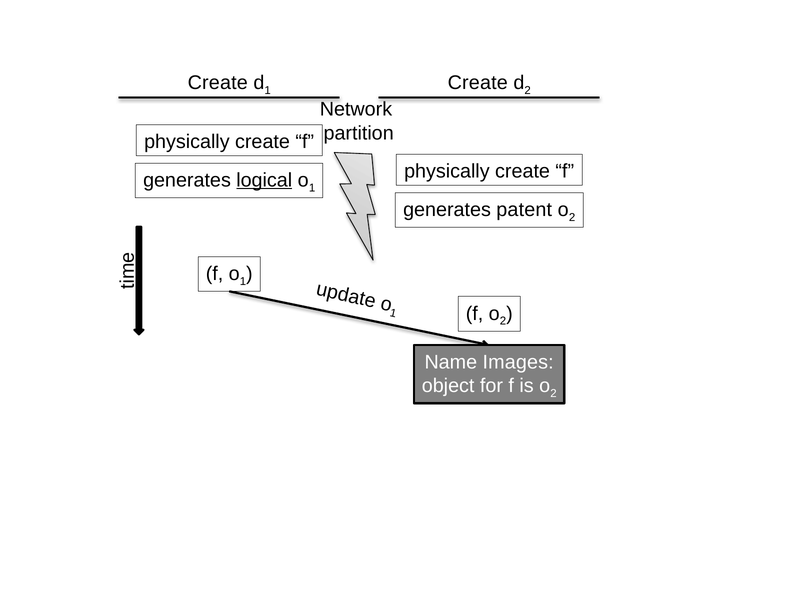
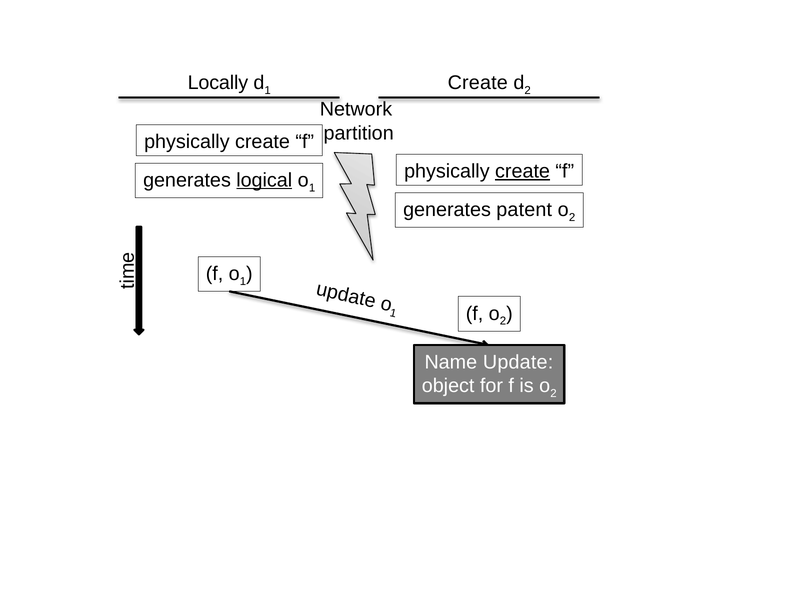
Create at (218, 83): Create -> Locally
create at (523, 171) underline: none -> present
Images: Images -> Update
